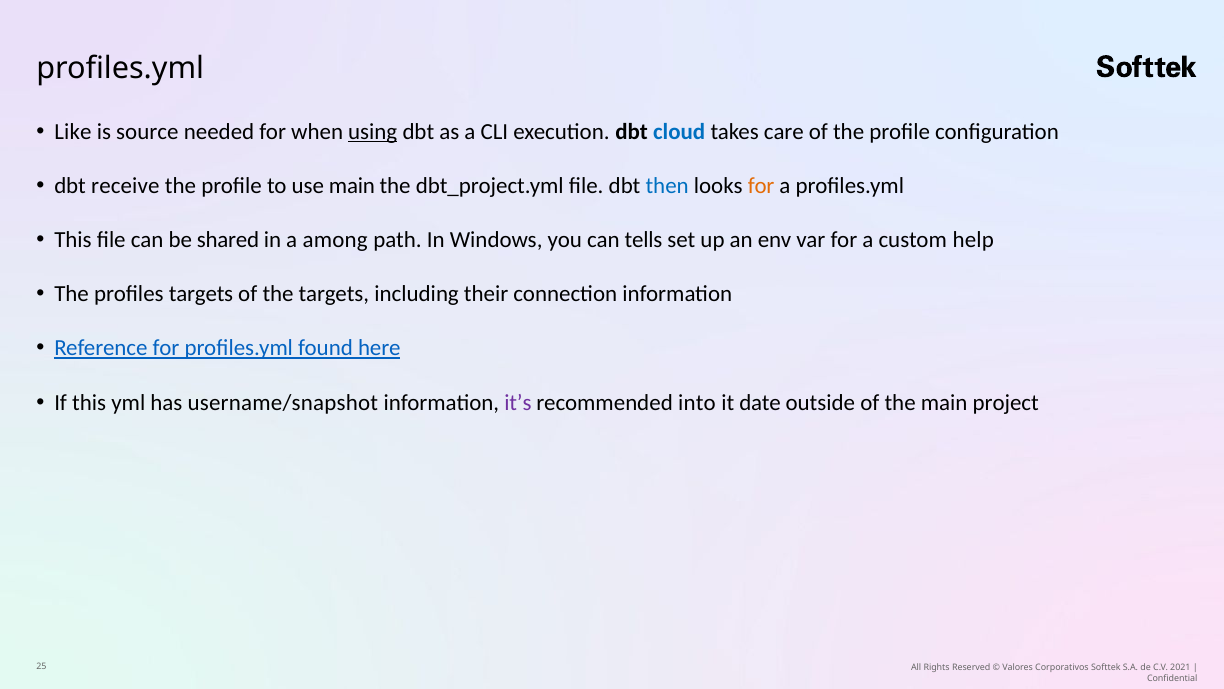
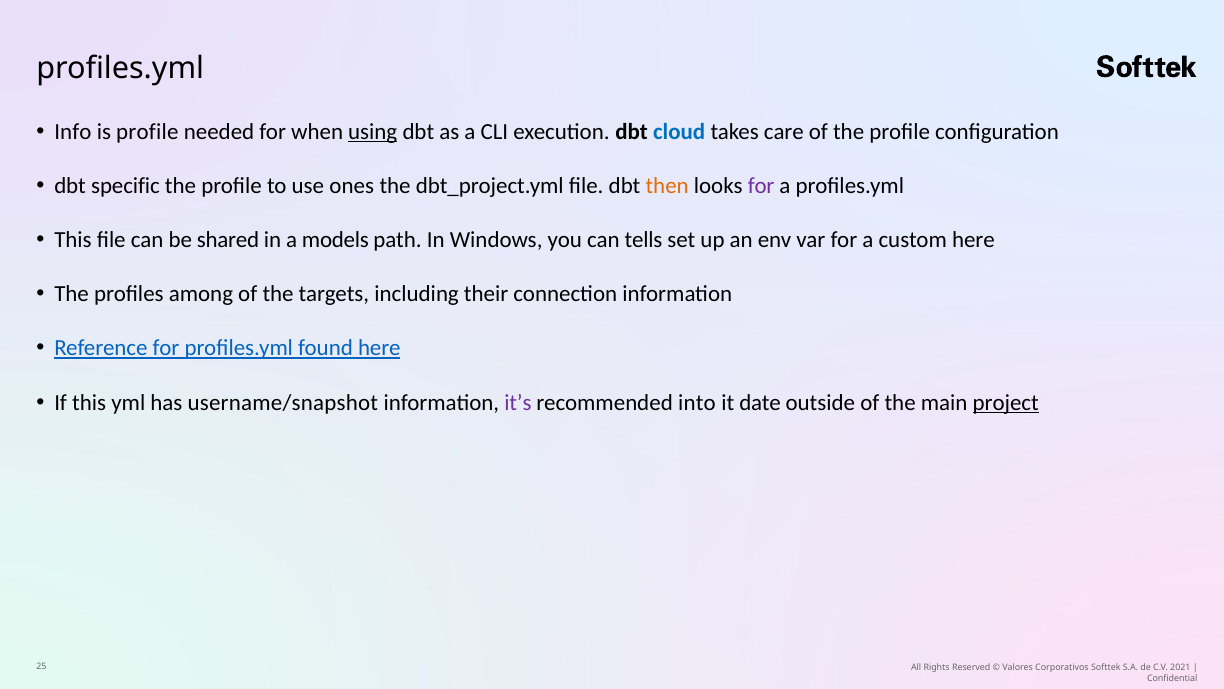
Like: Like -> Info
is source: source -> profile
receive: receive -> specific
use main: main -> ones
then colour: blue -> orange
for at (761, 186) colour: orange -> purple
among: among -> models
custom help: help -> here
profiles targets: targets -> among
project underline: none -> present
